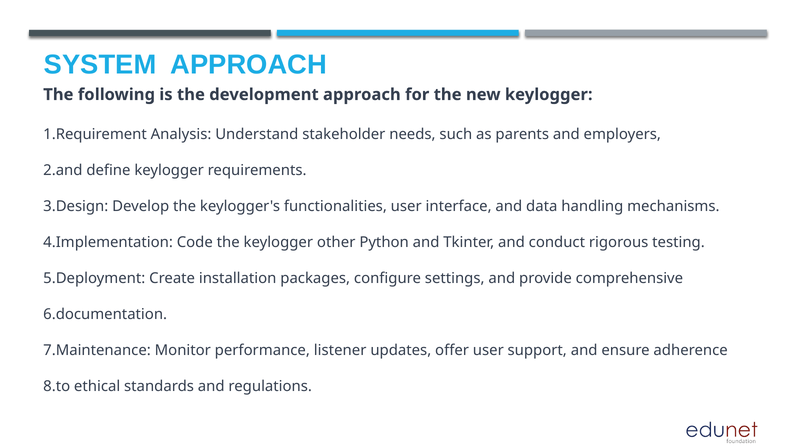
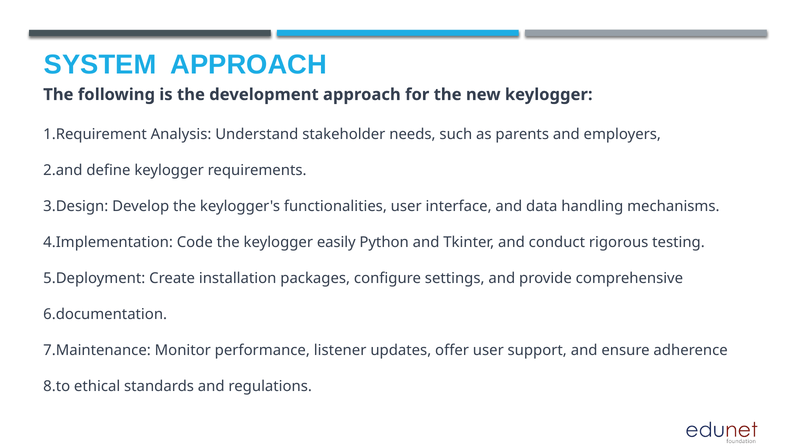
other: other -> easily
